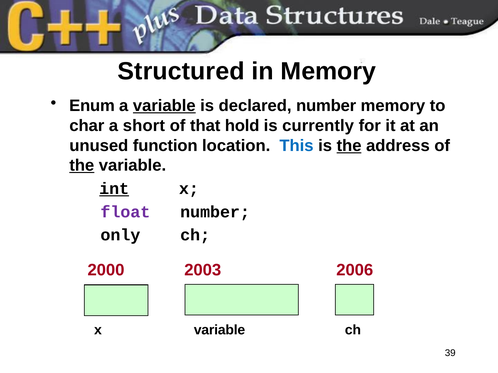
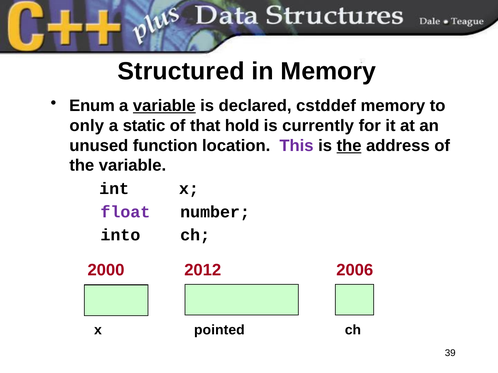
declared number: number -> cstddef
char: char -> only
short: short -> static
This colour: blue -> purple
the at (82, 166) underline: present -> none
int underline: present -> none
only: only -> into
2003: 2003 -> 2012
x variable: variable -> pointed
